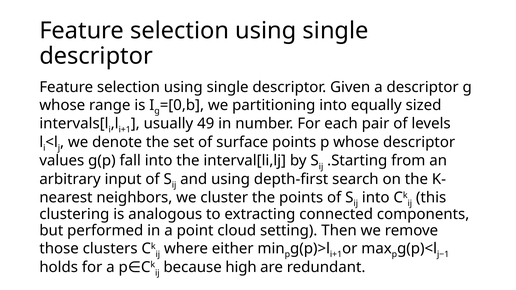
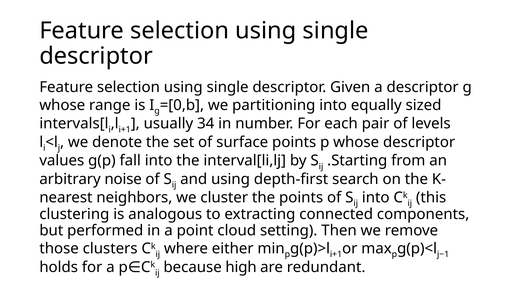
49: 49 -> 34
input: input -> noise
